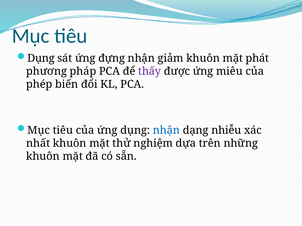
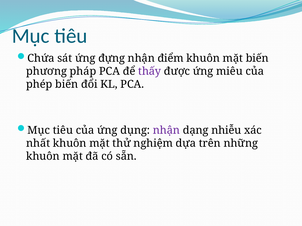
Dụng at (41, 58): Dụng -> Chứa
giảm: giảm -> điểm
mặt phát: phát -> biến
nhận at (166, 130) colour: blue -> purple
